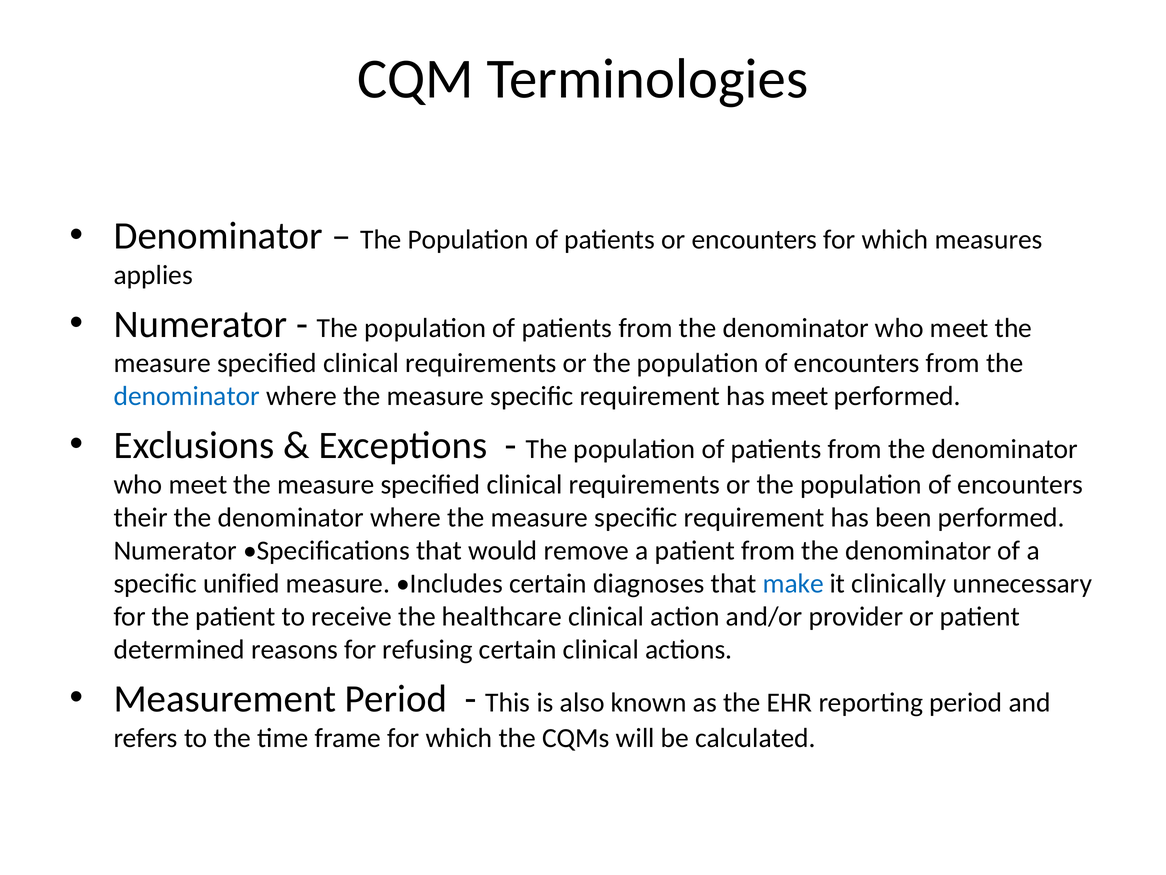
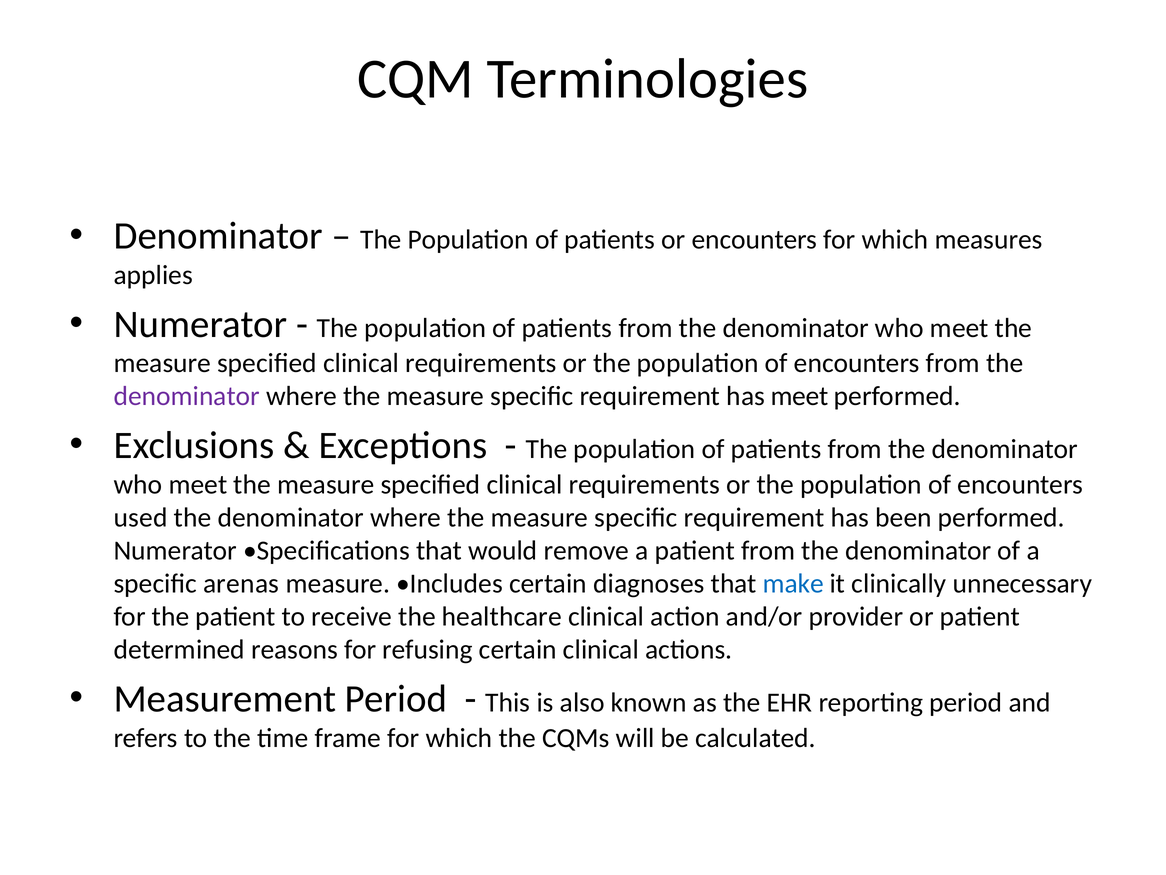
denominator at (187, 396) colour: blue -> purple
their: their -> used
unified: unified -> arenas
